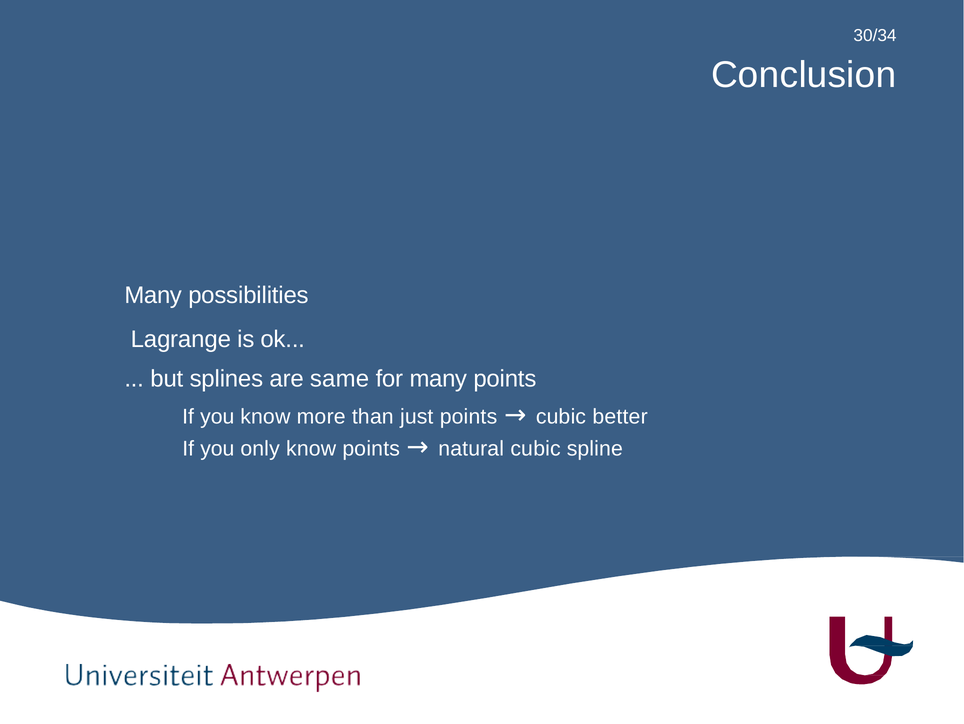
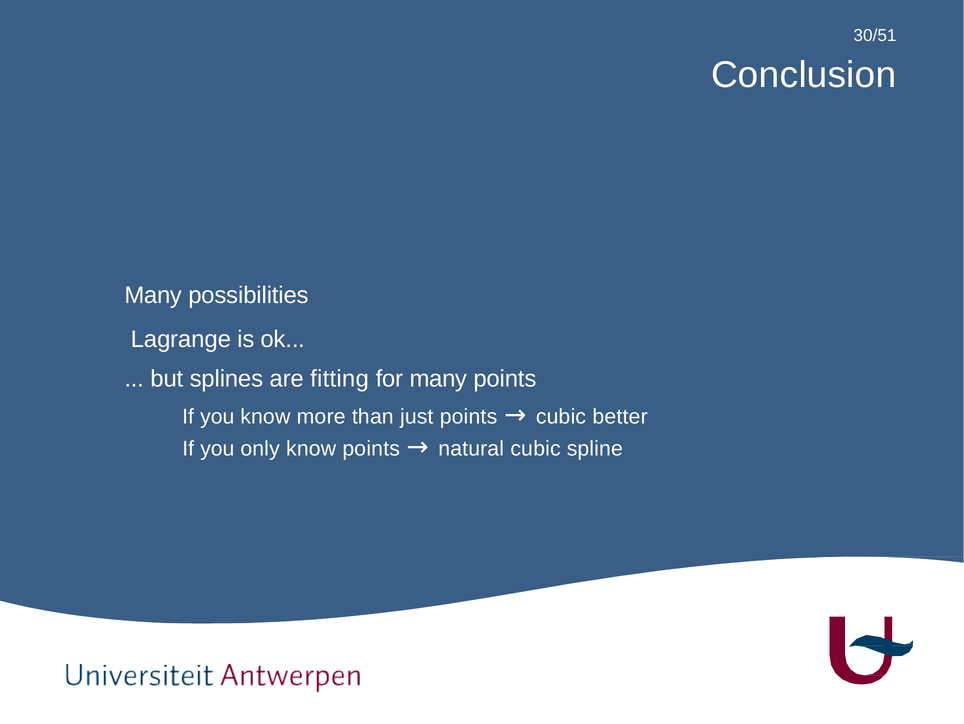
30/34: 30/34 -> 30/51
same: same -> fitting
